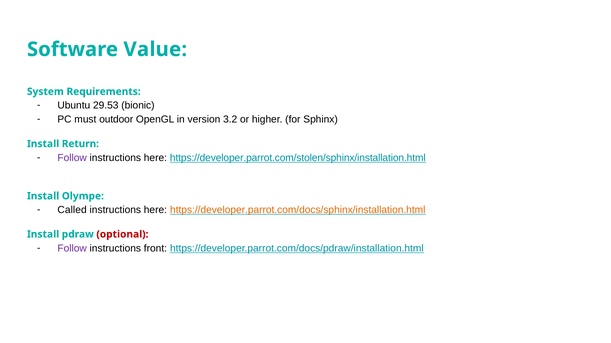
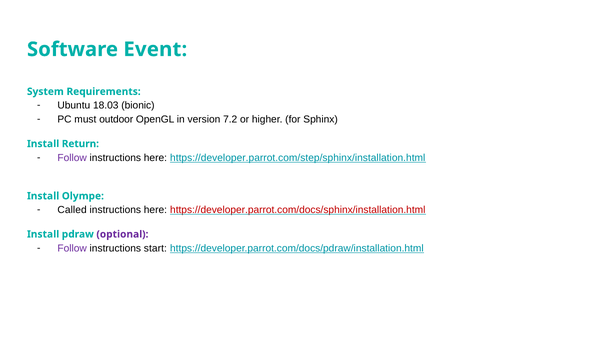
Value: Value -> Event
29.53: 29.53 -> 18.03
3.2: 3.2 -> 7.2
https://developer.parrot.com/stolen/sphinx/installation.html: https://developer.parrot.com/stolen/sphinx/installation.html -> https://developer.parrot.com/step/sphinx/installation.html
https://developer.parrot.com/docs/sphinx/installation.html colour: orange -> red
optional colour: red -> purple
front: front -> start
